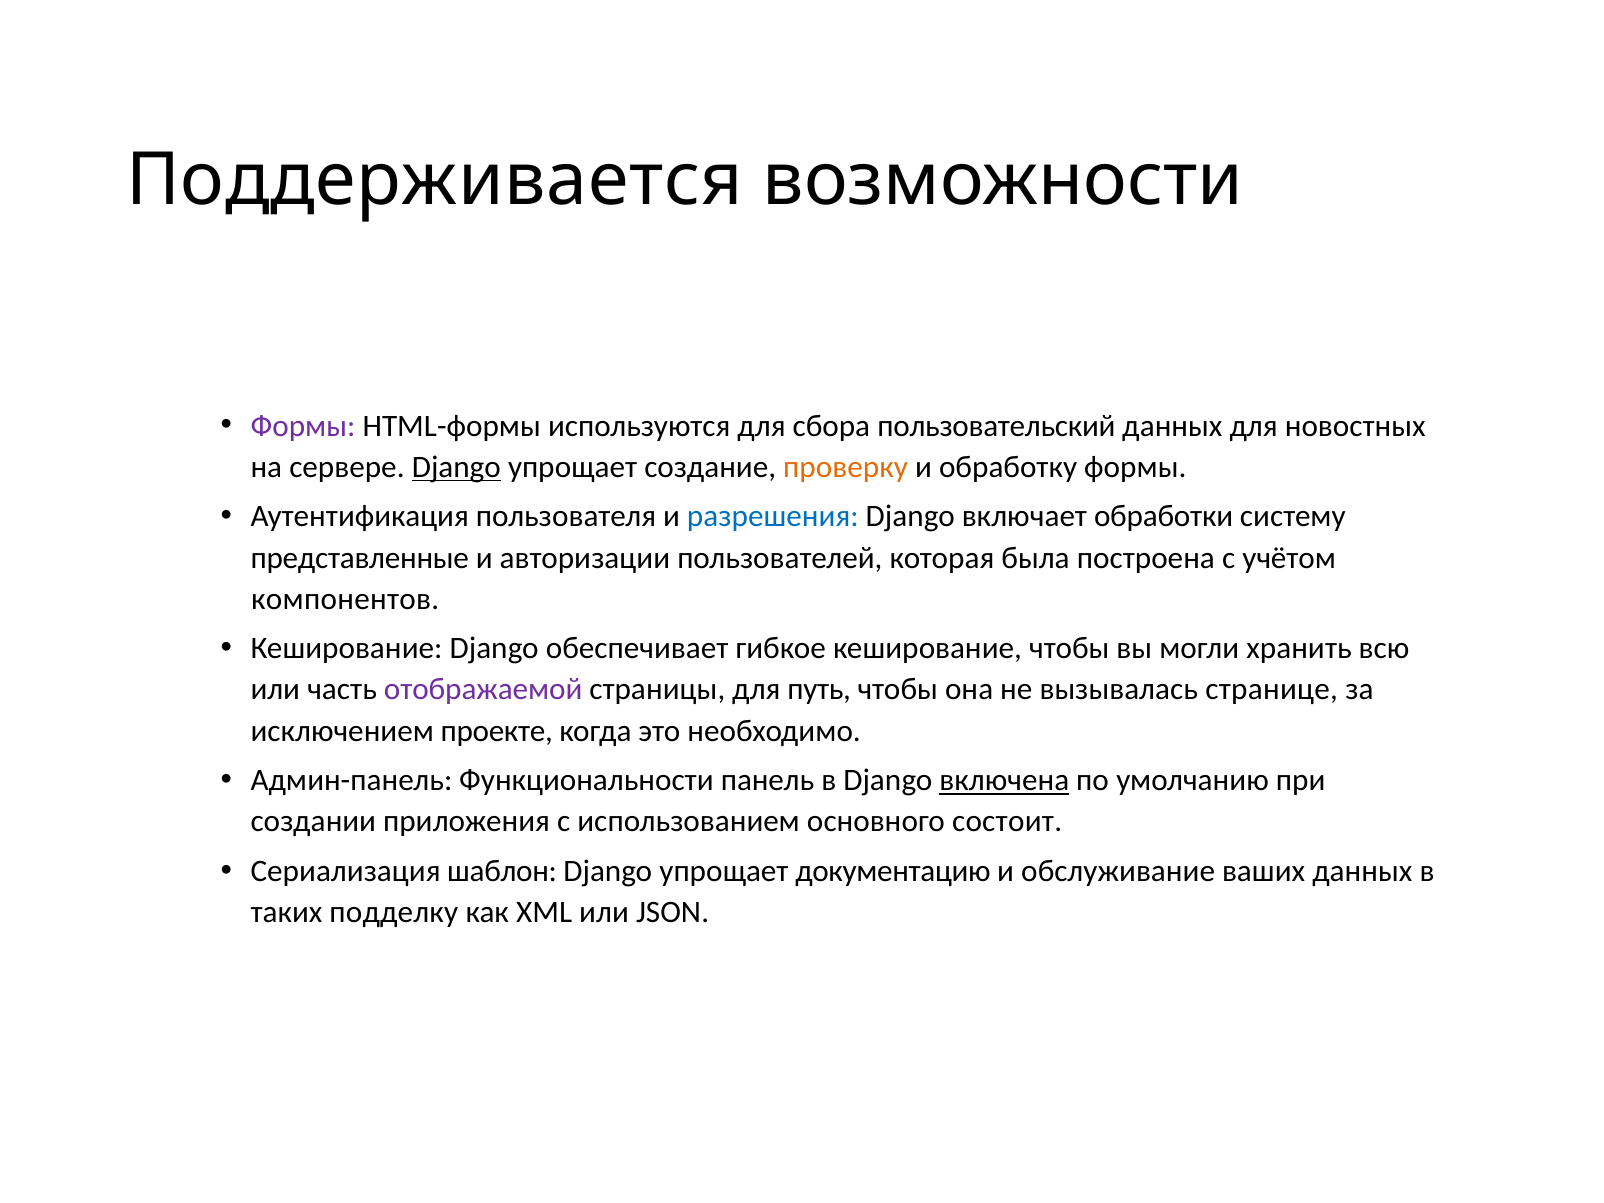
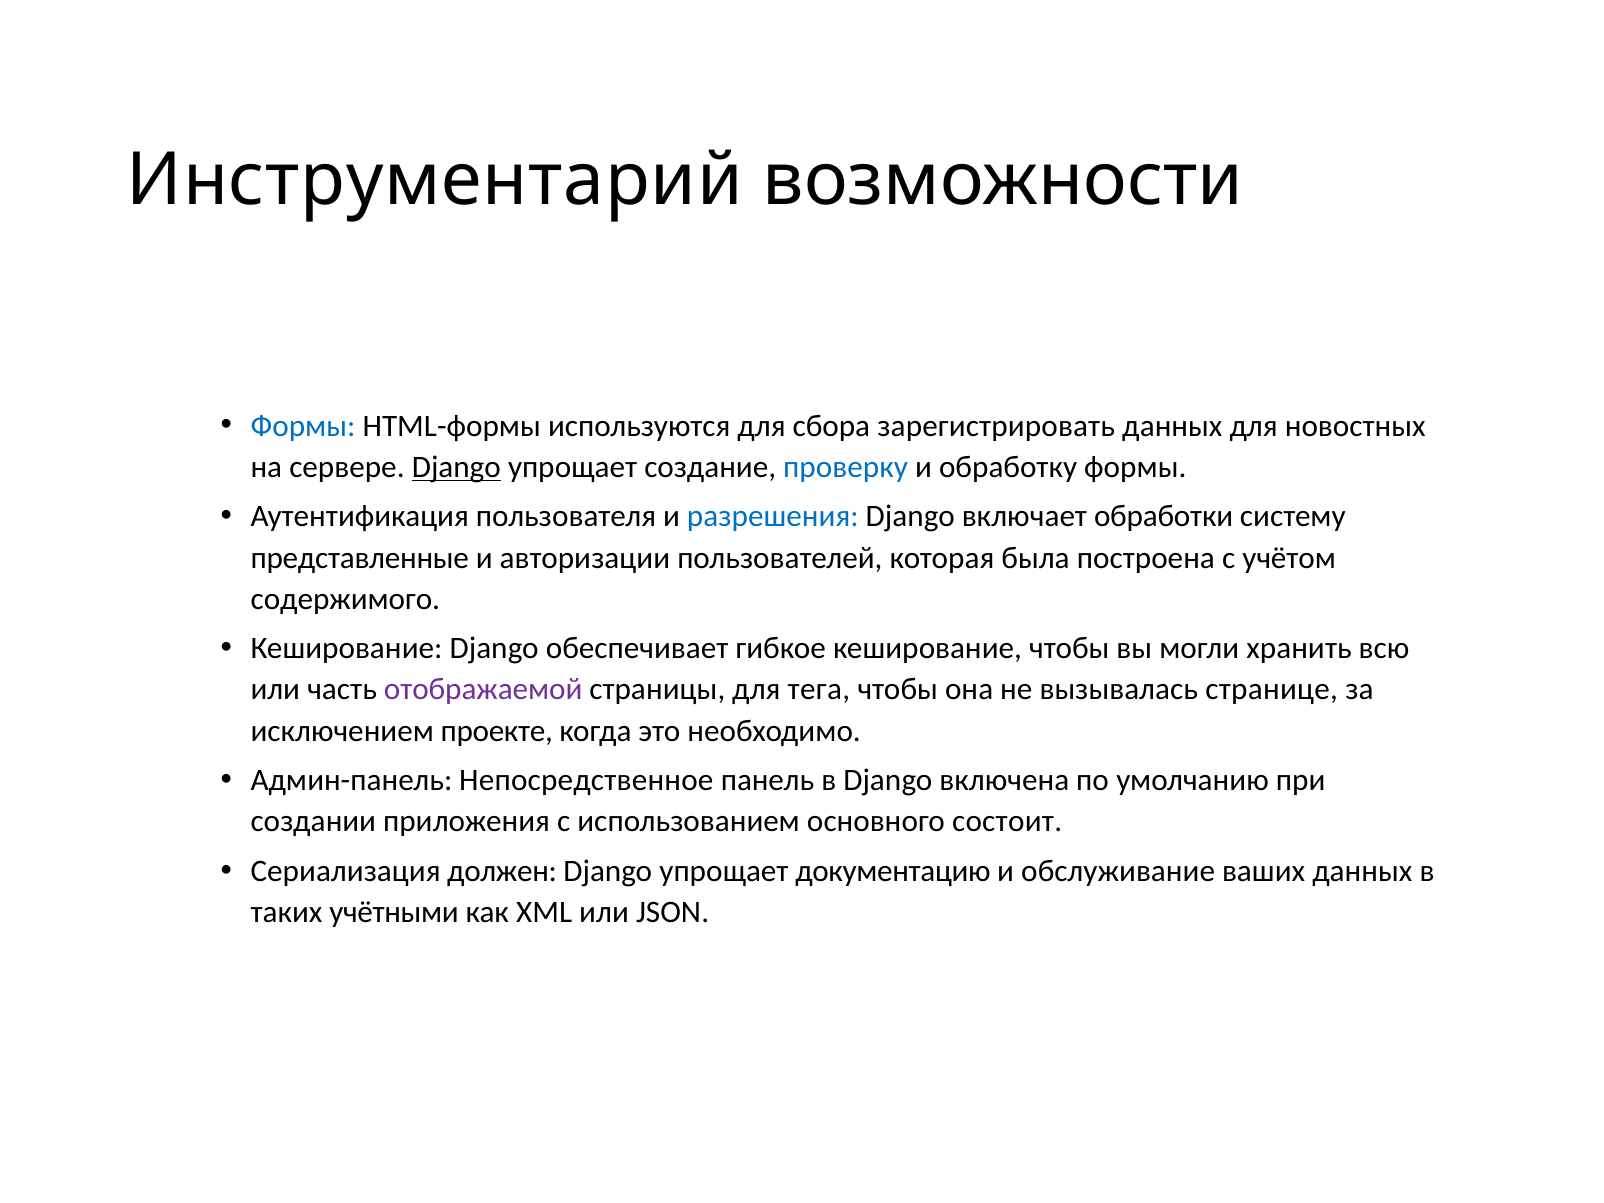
Поддерживается: Поддерживается -> Инструментарий
Формы at (303, 426) colour: purple -> blue
пользовательский: пользовательский -> зарегистрировать
проверку colour: orange -> blue
компонентов: компонентов -> содержимого
путь: путь -> тега
Функциональности: Функциональности -> Непосредственное
включена underline: present -> none
шаблон: шаблон -> должен
подделку: подделку -> учётными
